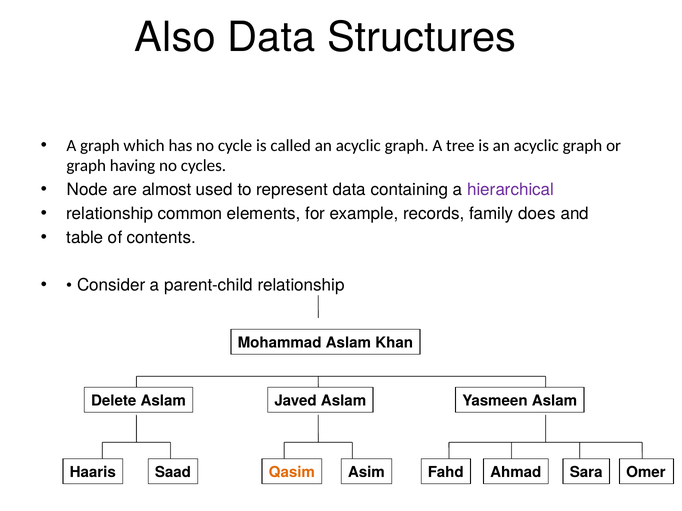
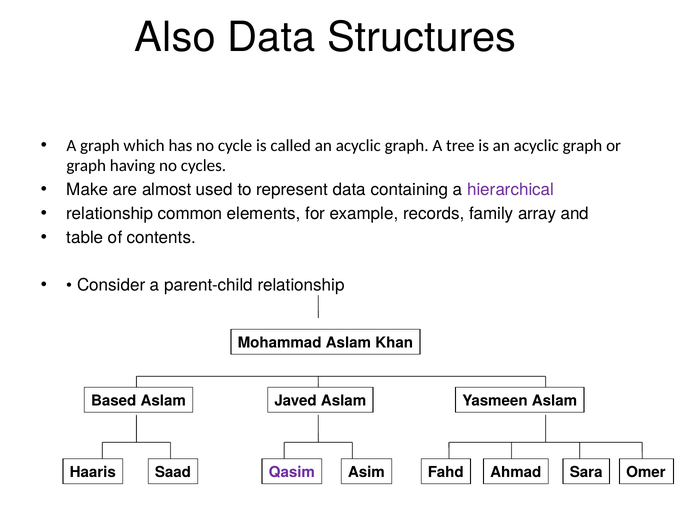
Node: Node -> Make
does: does -> array
Delete: Delete -> Based
Qasim colour: orange -> purple
